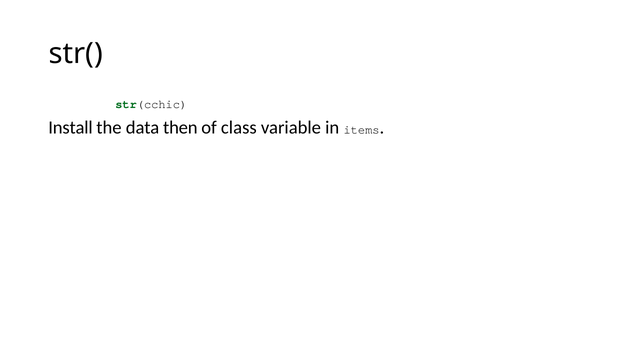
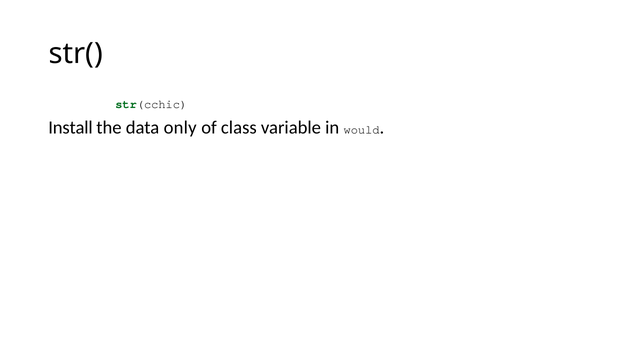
then: then -> only
items: items -> would
